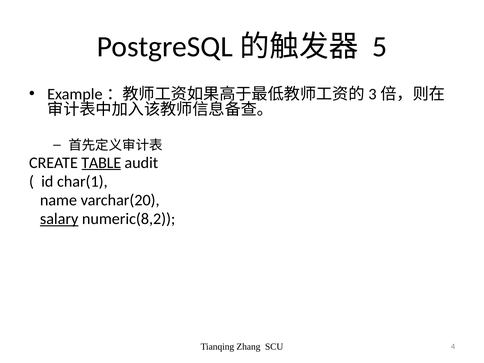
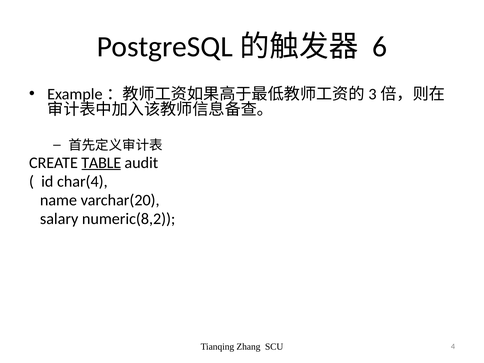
5: 5 -> 6
char(1: char(1 -> char(4
salary underline: present -> none
